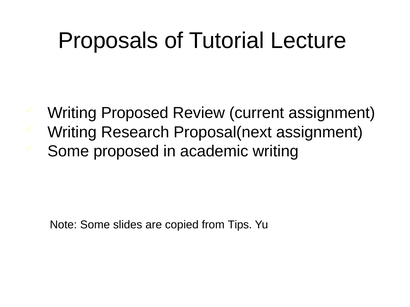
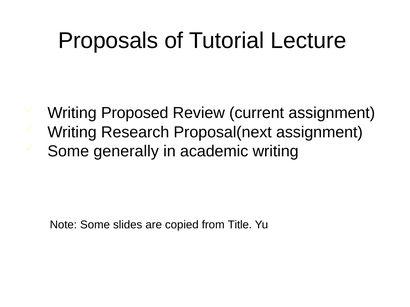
Some proposed: proposed -> generally
Tips: Tips -> Title
